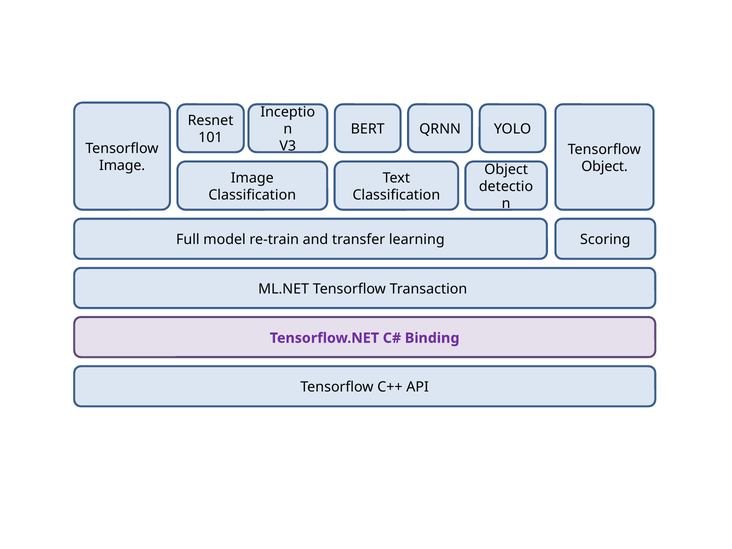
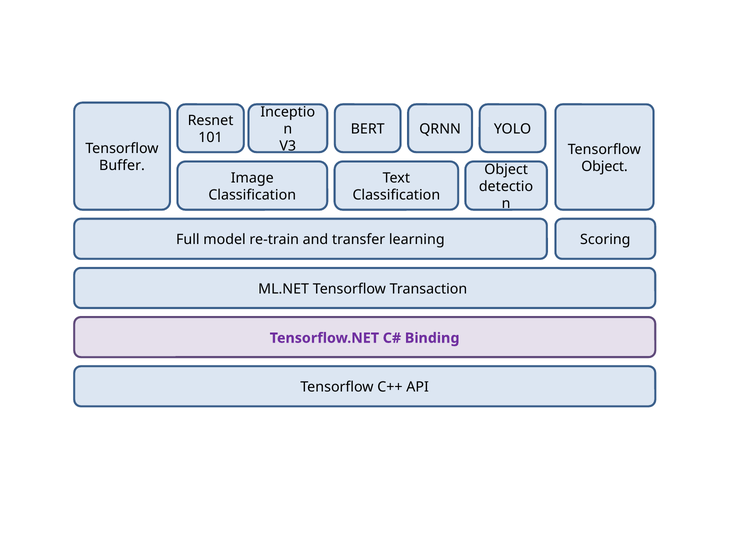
Image at (122, 166): Image -> Buffer
